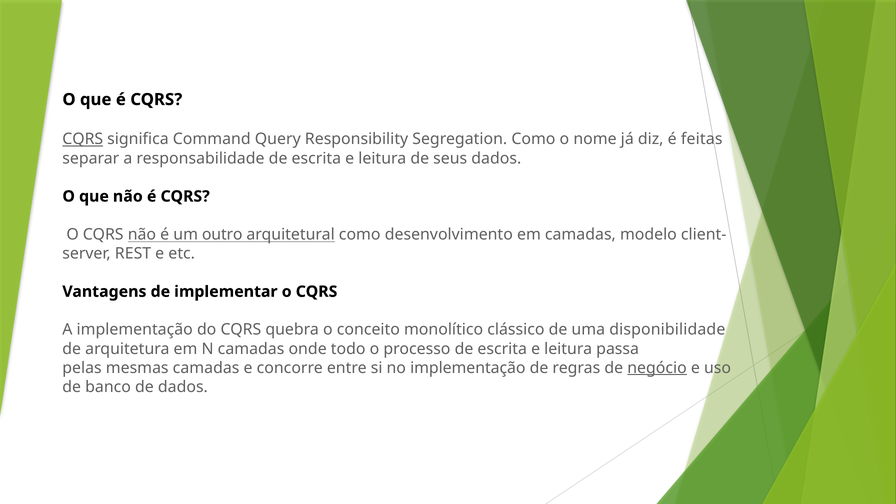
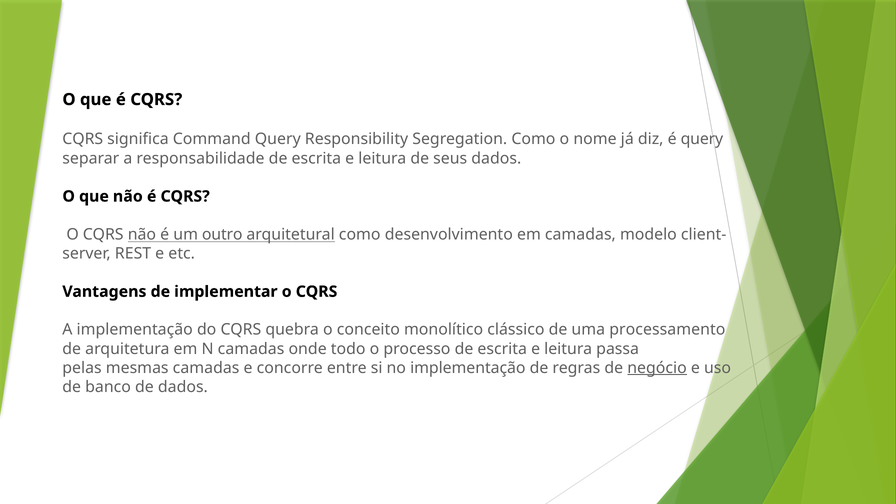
CQRS at (83, 139) underline: present -> none
é feitas: feitas -> query
disponibilidade: disponibilidade -> processamento
